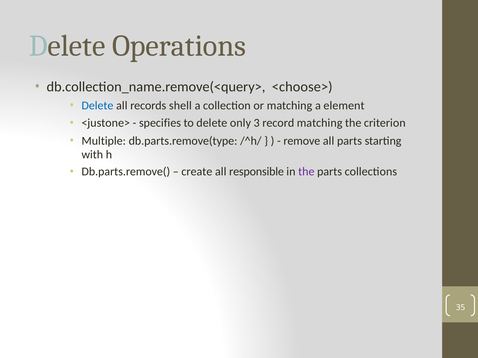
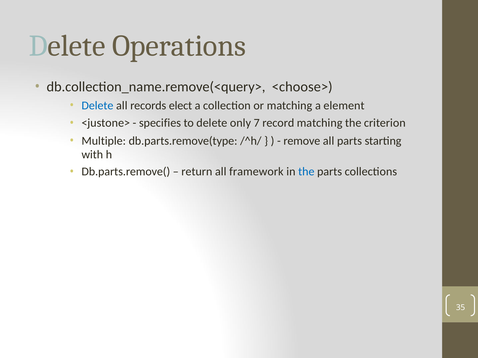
shell: shell -> elect
3: 3 -> 7
create: create -> return
responsible: responsible -> framework
the at (306, 172) colour: purple -> blue
